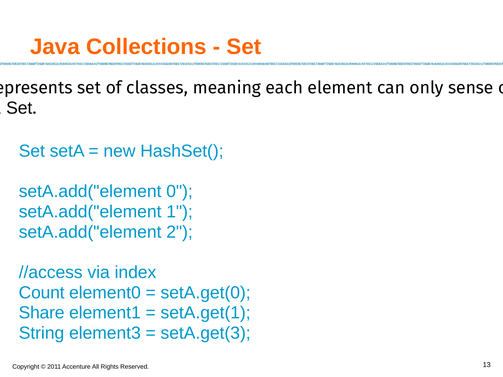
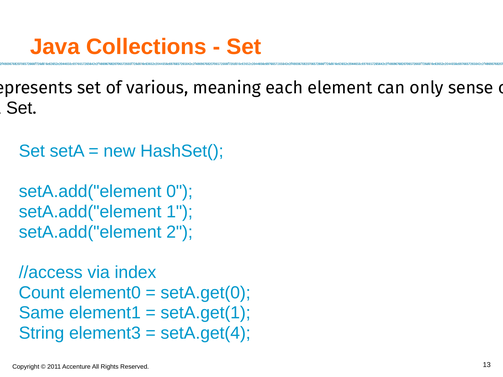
classes: classes -> various
Share: Share -> Same
setA.get(3: setA.get(3 -> setA.get(4
